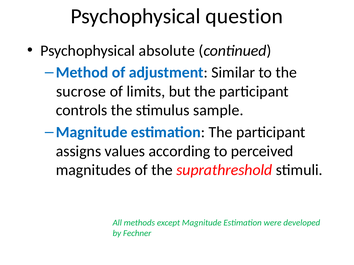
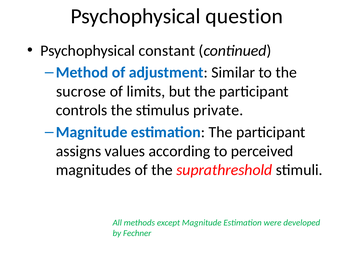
absolute: absolute -> constant
sample: sample -> private
